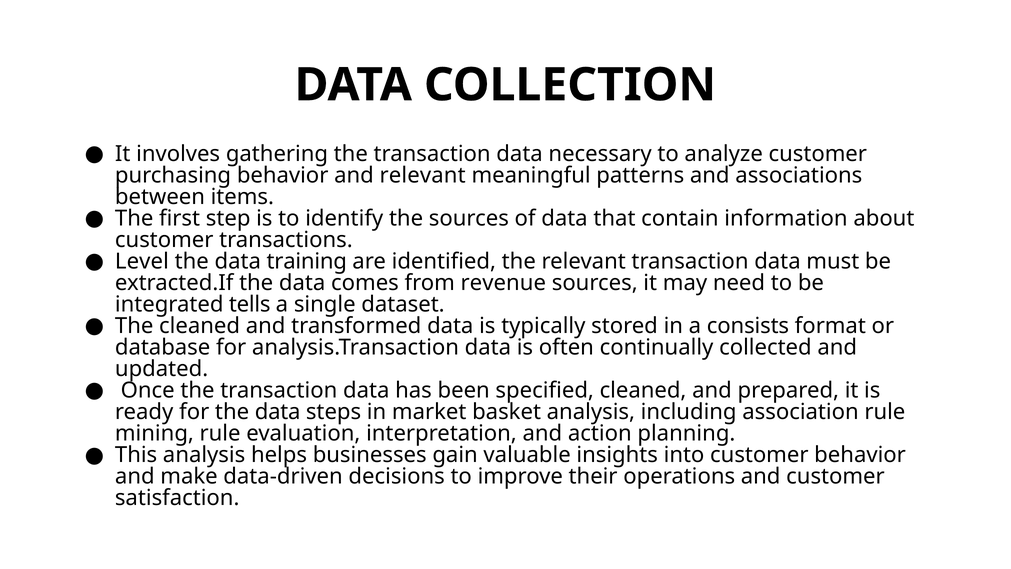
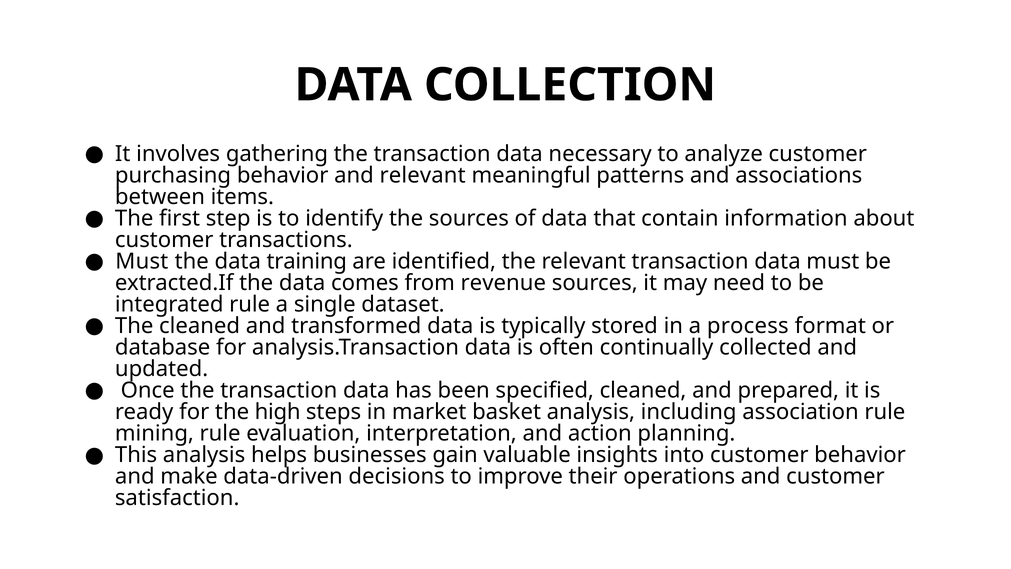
Level at (142, 261): Level -> Must
integrated tells: tells -> rule
consists: consists -> process
for the data: data -> high
